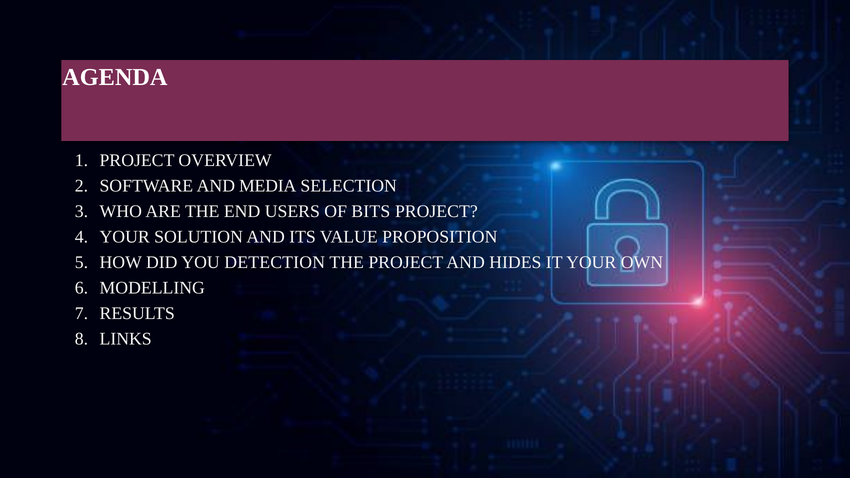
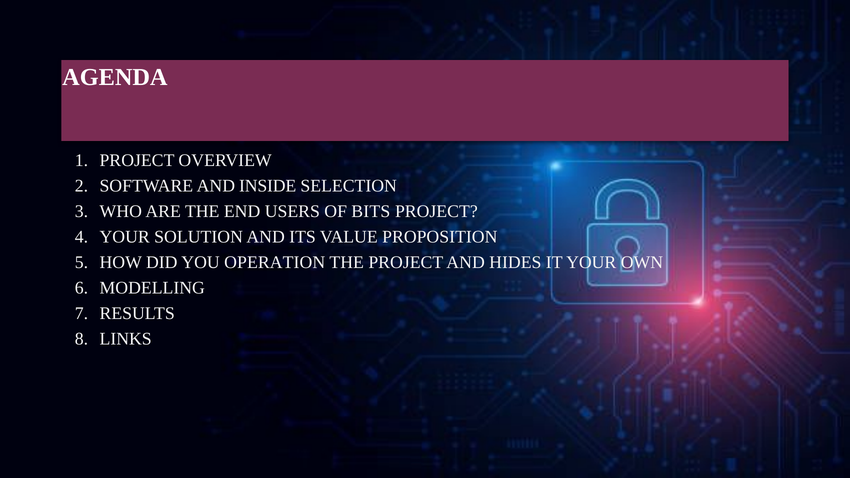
MEDIA: MEDIA -> INSIDE
DETECTION: DETECTION -> OPERATION
